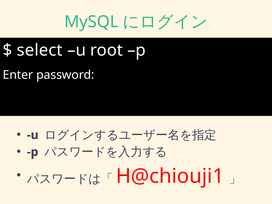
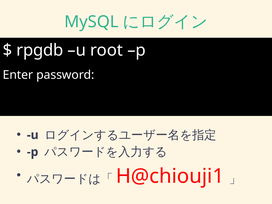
select: select -> rpgdb
